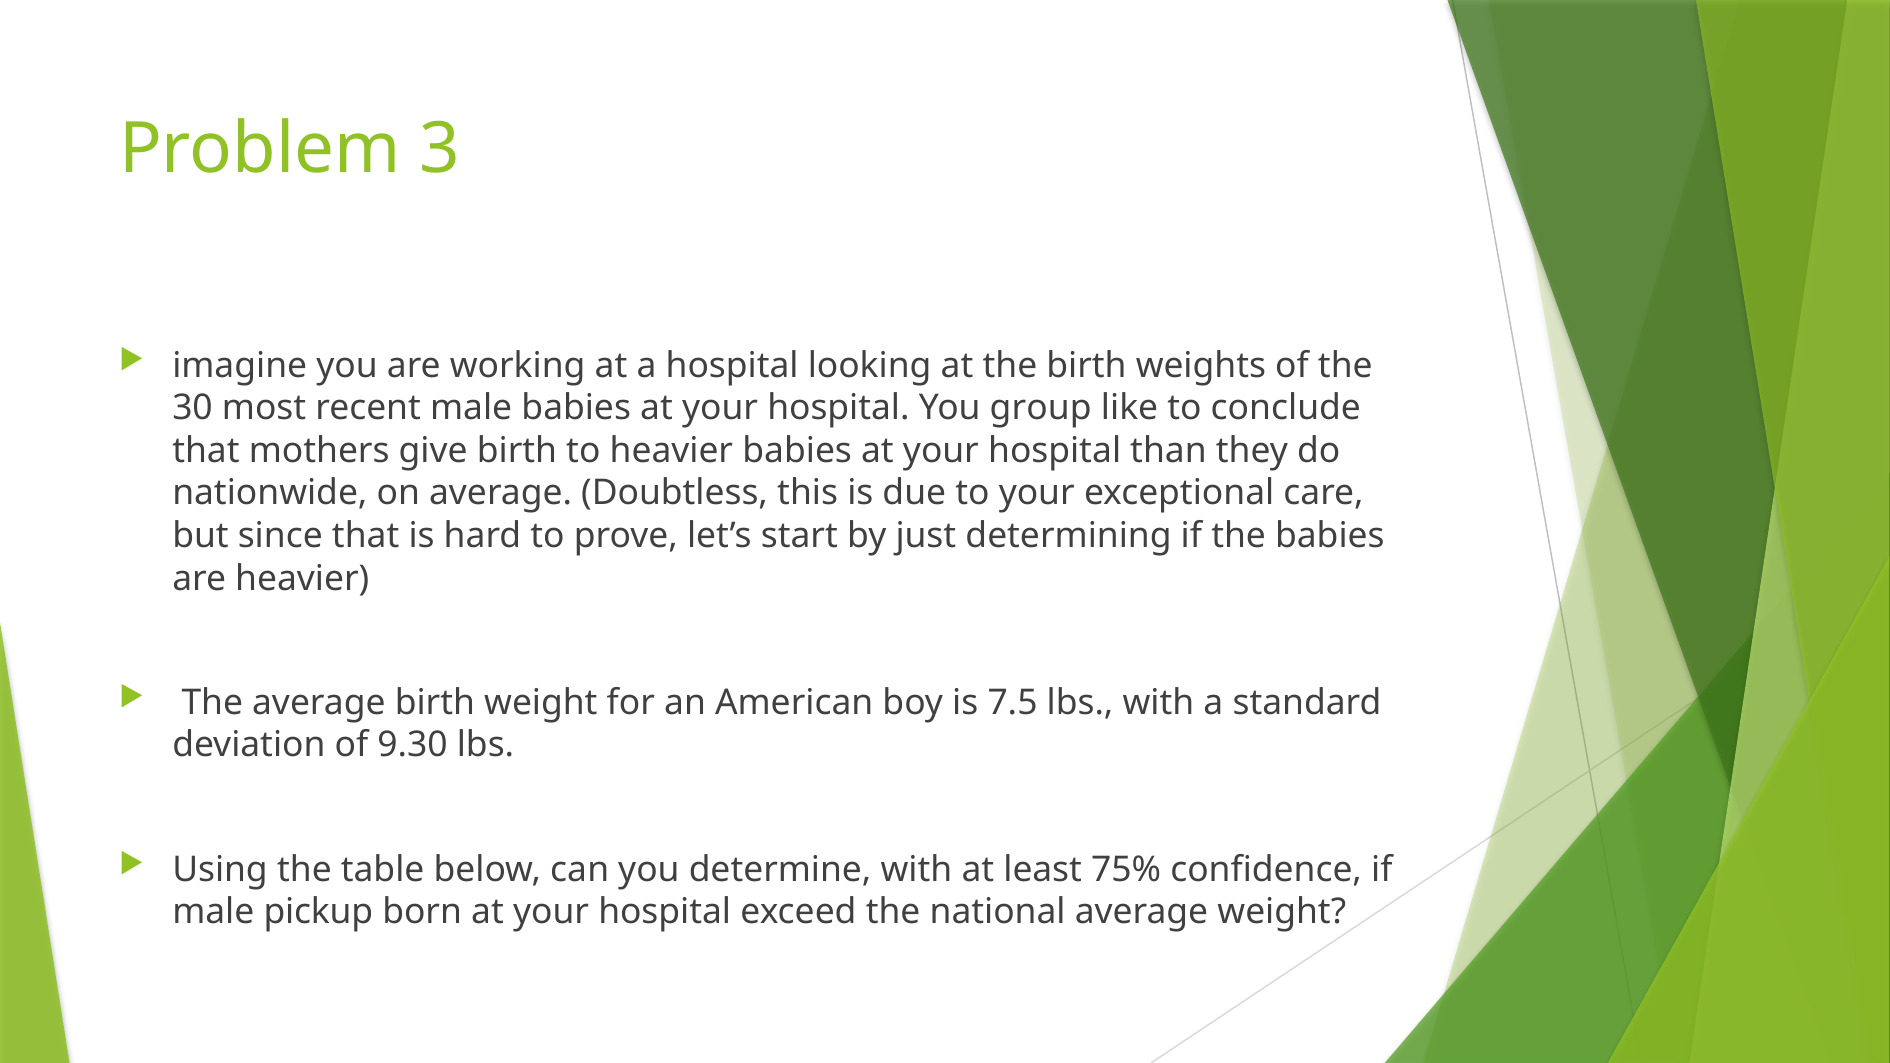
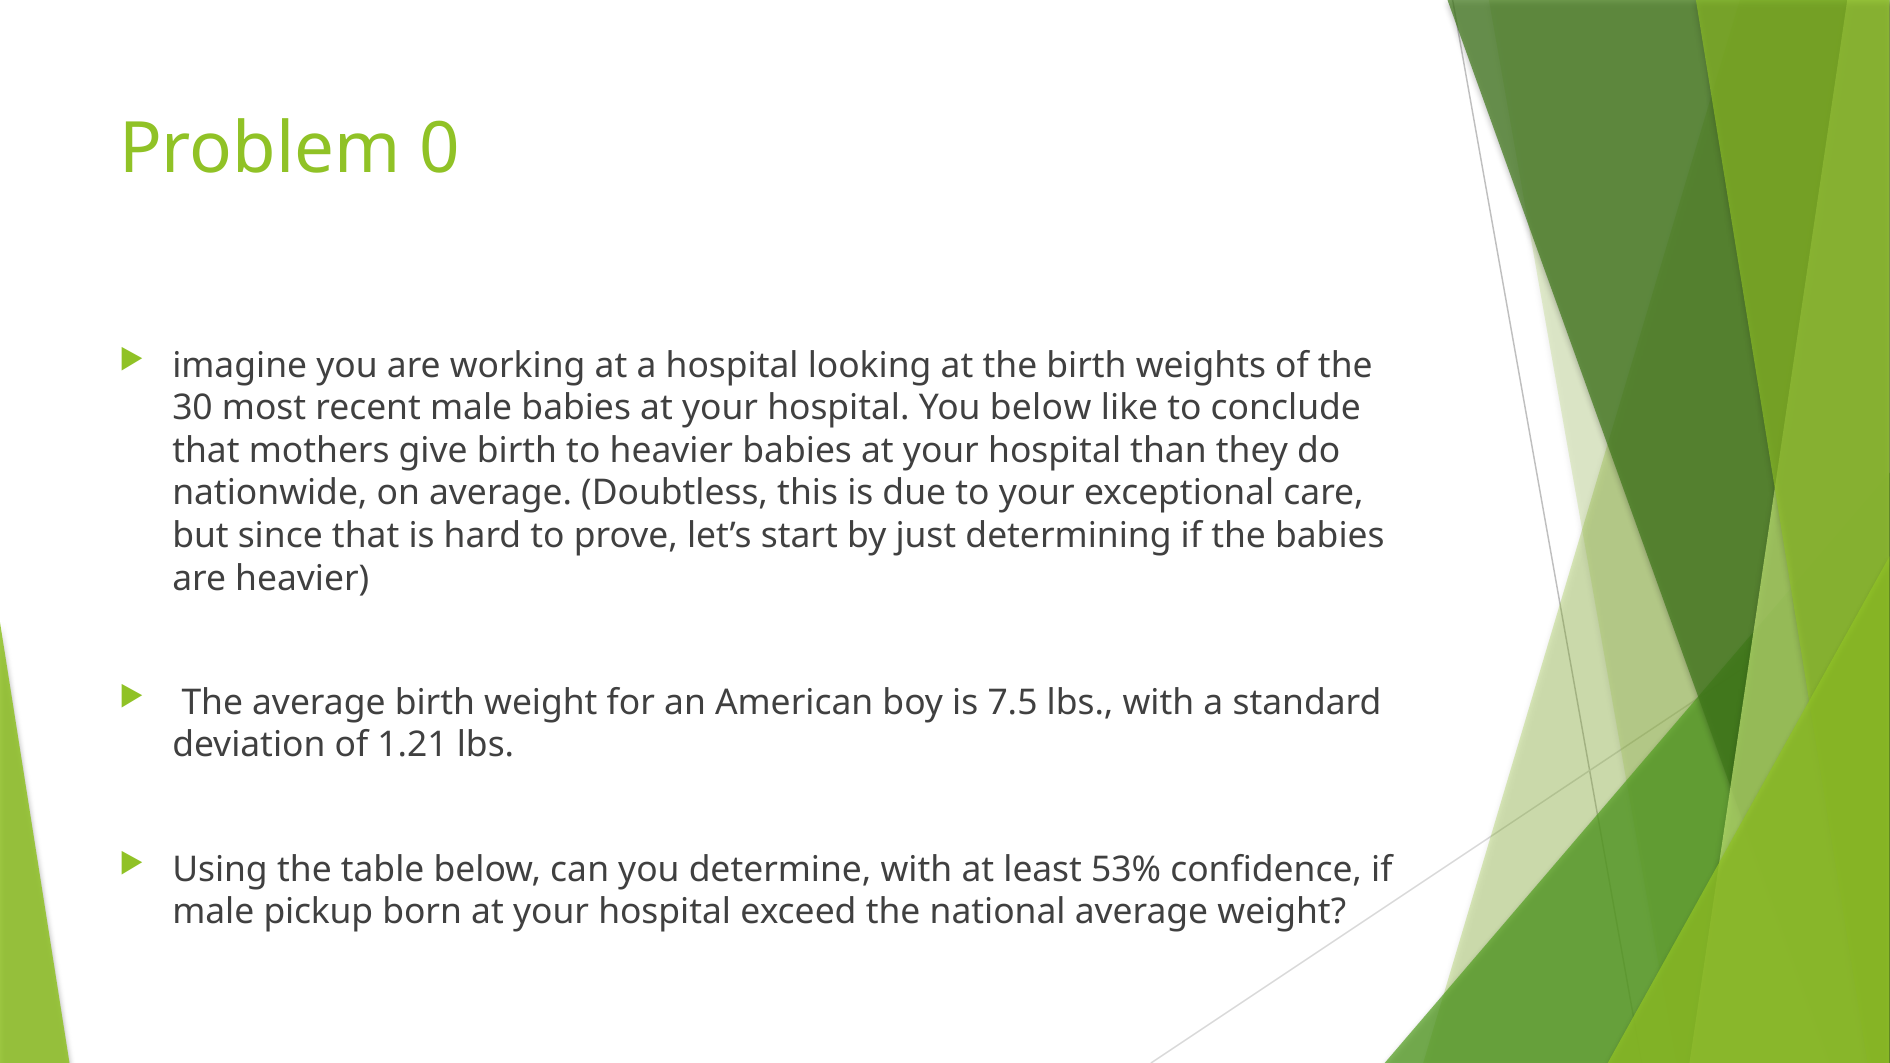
3: 3 -> 0
You group: group -> below
9.30: 9.30 -> 1.21
75%: 75% -> 53%
